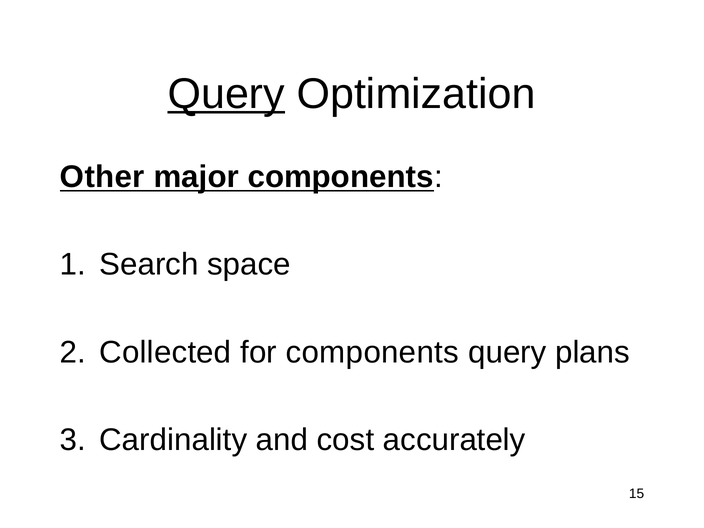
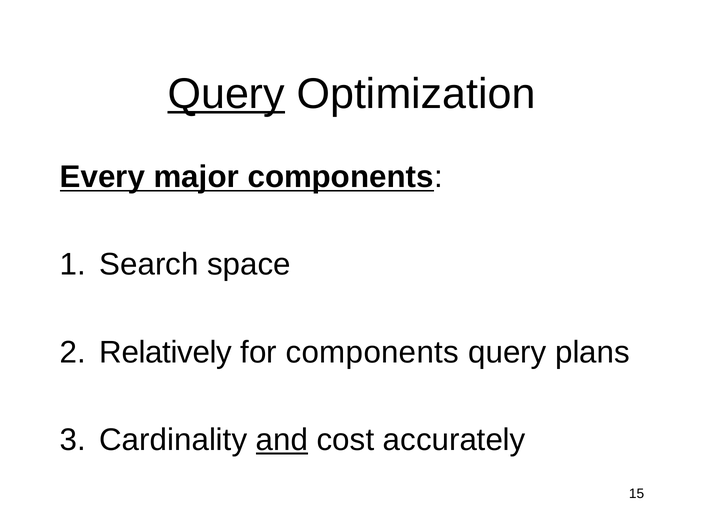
Other: Other -> Every
Collected: Collected -> Relatively
and underline: none -> present
